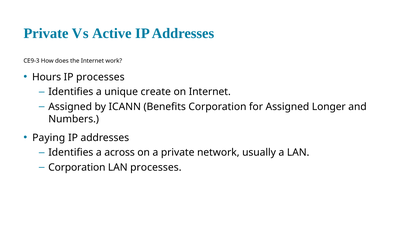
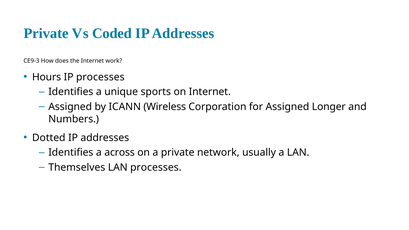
Active: Active -> Coded
create: create -> sports
Benefits: Benefits -> Wireless
Paying: Paying -> Dotted
Corporation at (77, 167): Corporation -> Themselves
